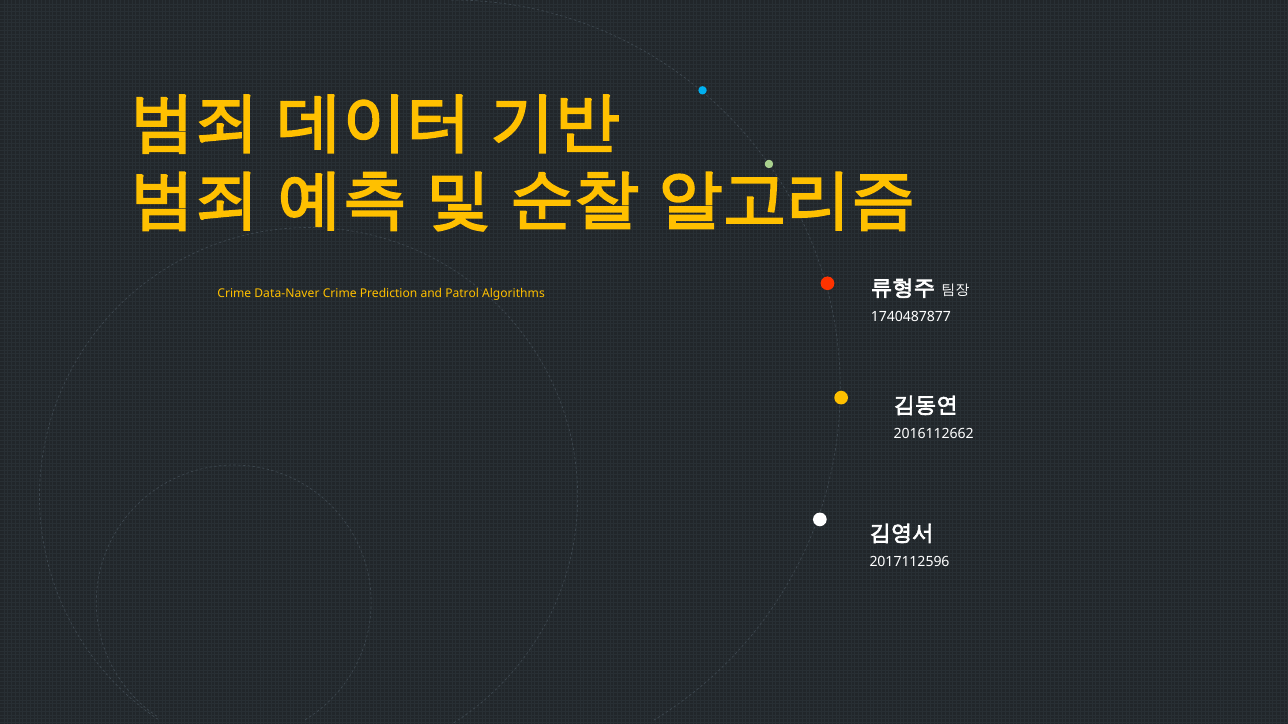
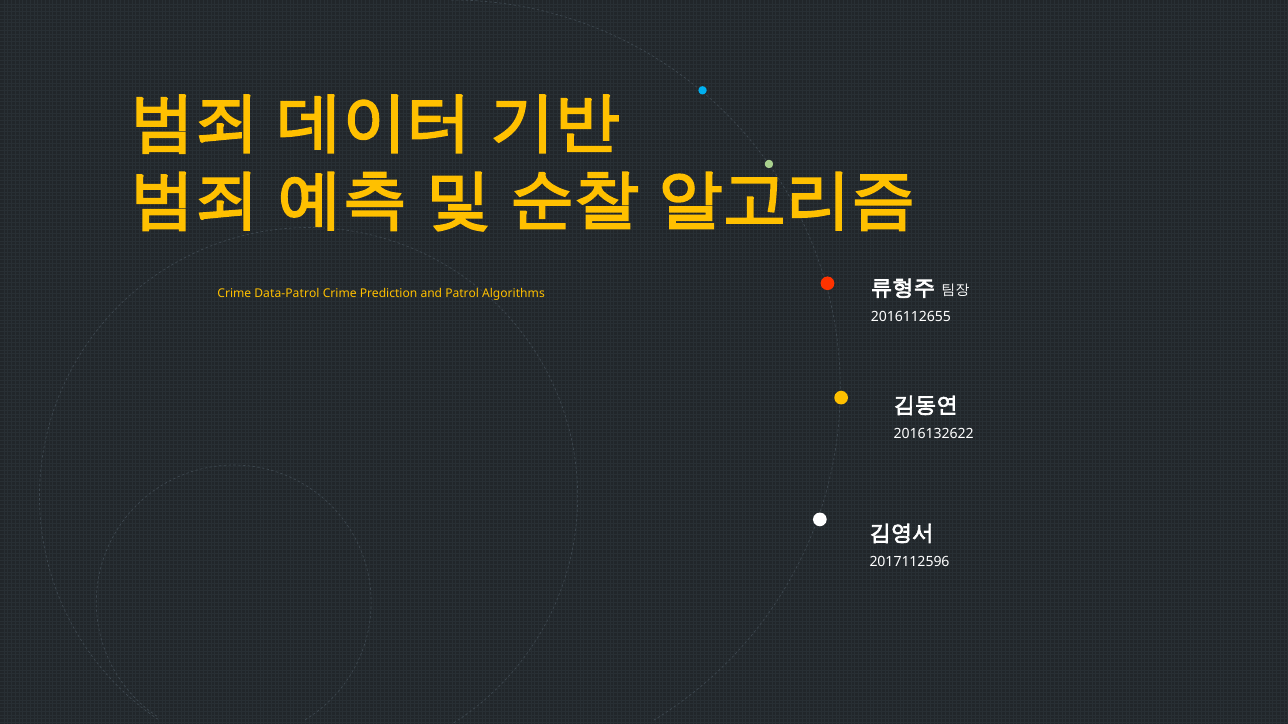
Data-Naver: Data-Naver -> Data-Patrol
1740487877: 1740487877 -> 2016112655
2016112662: 2016112662 -> 2016132622
